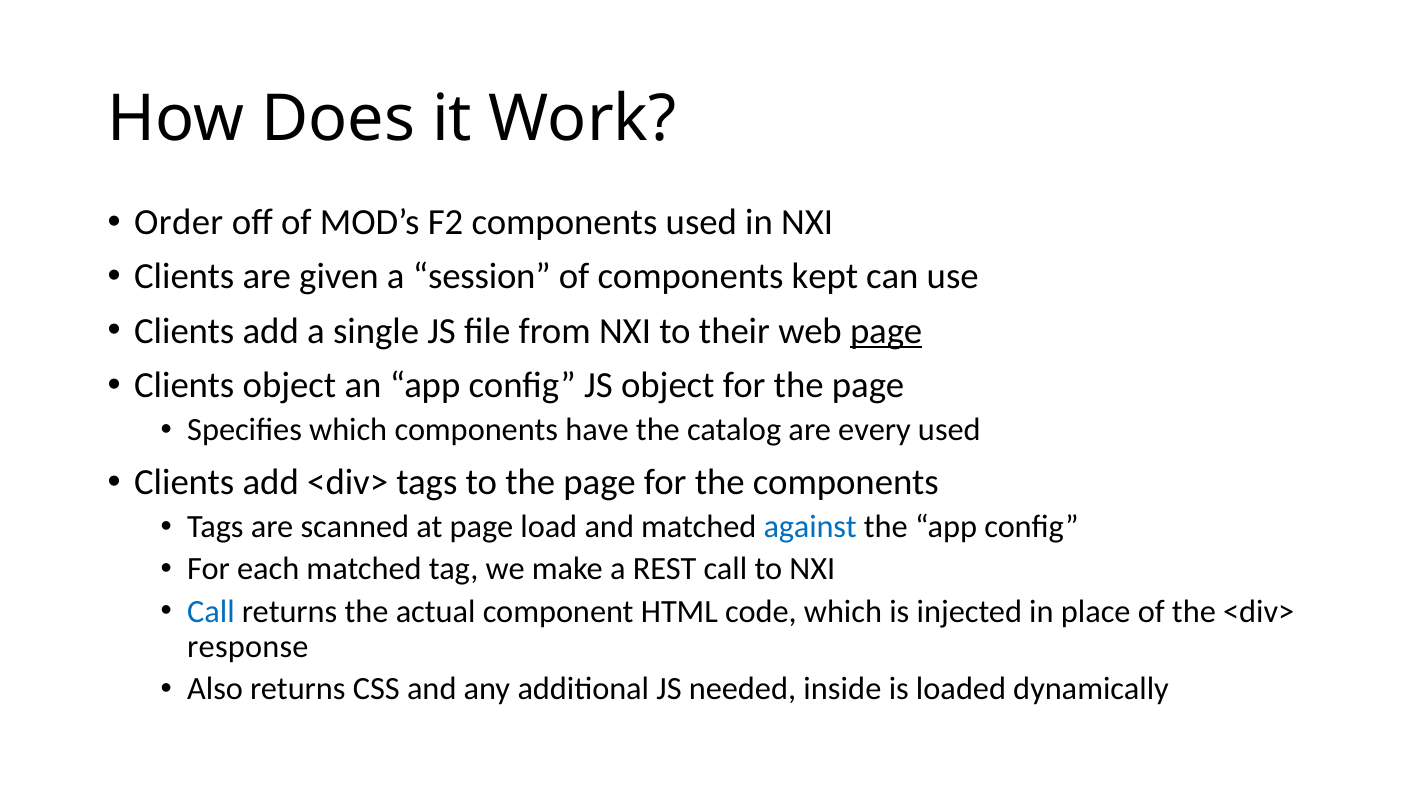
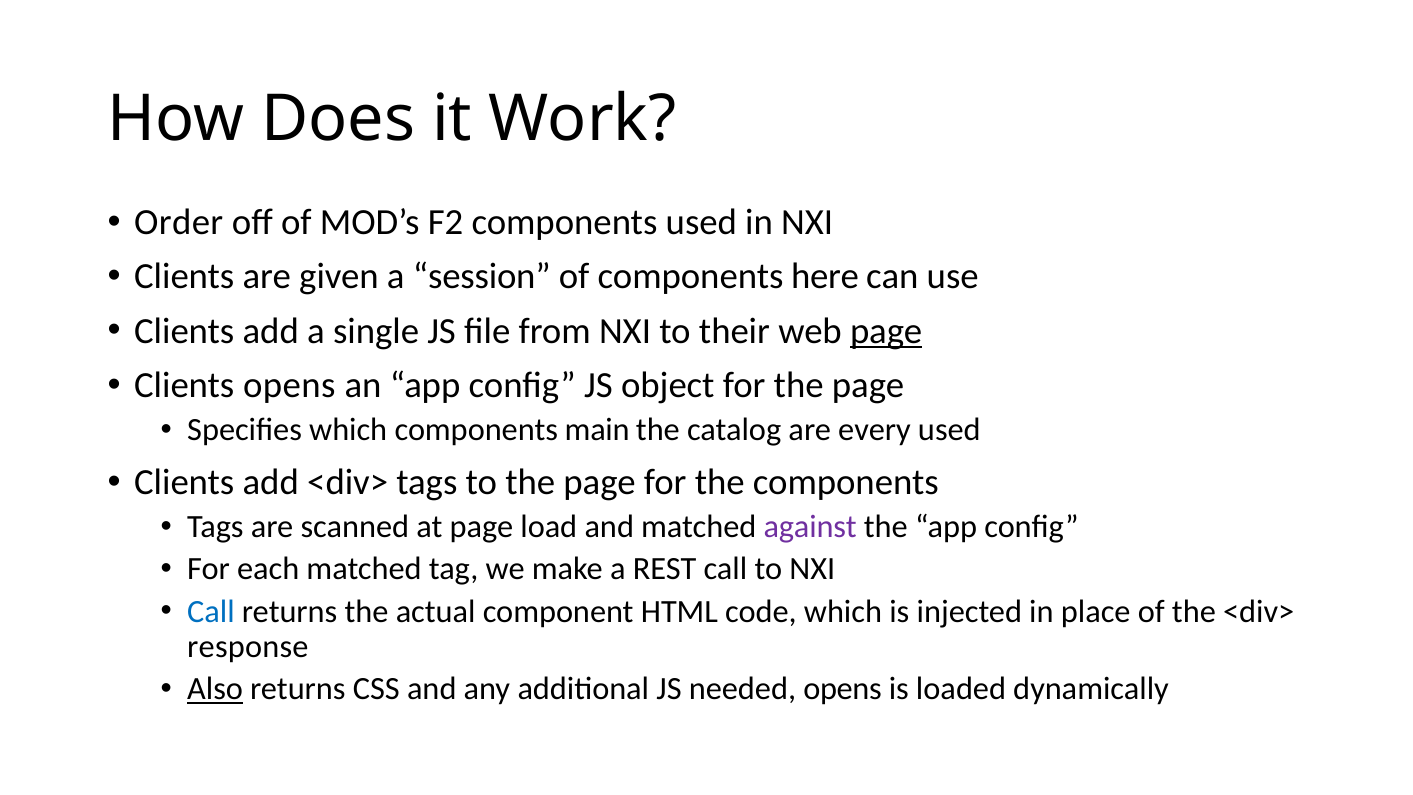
kept: kept -> here
Clients object: object -> opens
have: have -> main
against colour: blue -> purple
Also underline: none -> present
needed inside: inside -> opens
